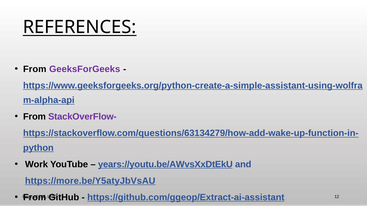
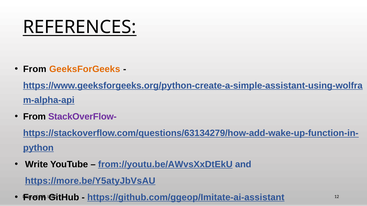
GeeksForGeeks colour: purple -> orange
Work: Work -> Write
years://youtu.be/AWvsXxDtEkU: years://youtu.be/AWvsXxDtEkU -> from://youtu.be/AWvsXxDtEkU
https://github.com/ggeop/Extract-ai-assistant: https://github.com/ggeop/Extract-ai-assistant -> https://github.com/ggeop/Imitate-ai-assistant
